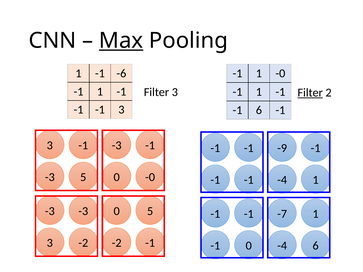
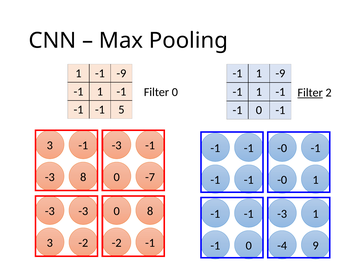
Max underline: present -> none
-1 -6: -6 -> -9
1 -0: -0 -> -9
Filter 3: 3 -> 0
-1 3: 3 -> 5
6 at (259, 110): 6 -> 0
-9 at (282, 148): -9 -> -0
-3 5: 5 -> 8
0 -0: -0 -> -7
-4 at (282, 180): -4 -> -0
0 5: 5 -> 8
-1 -1 -7: -7 -> -3
-4 6: 6 -> 9
